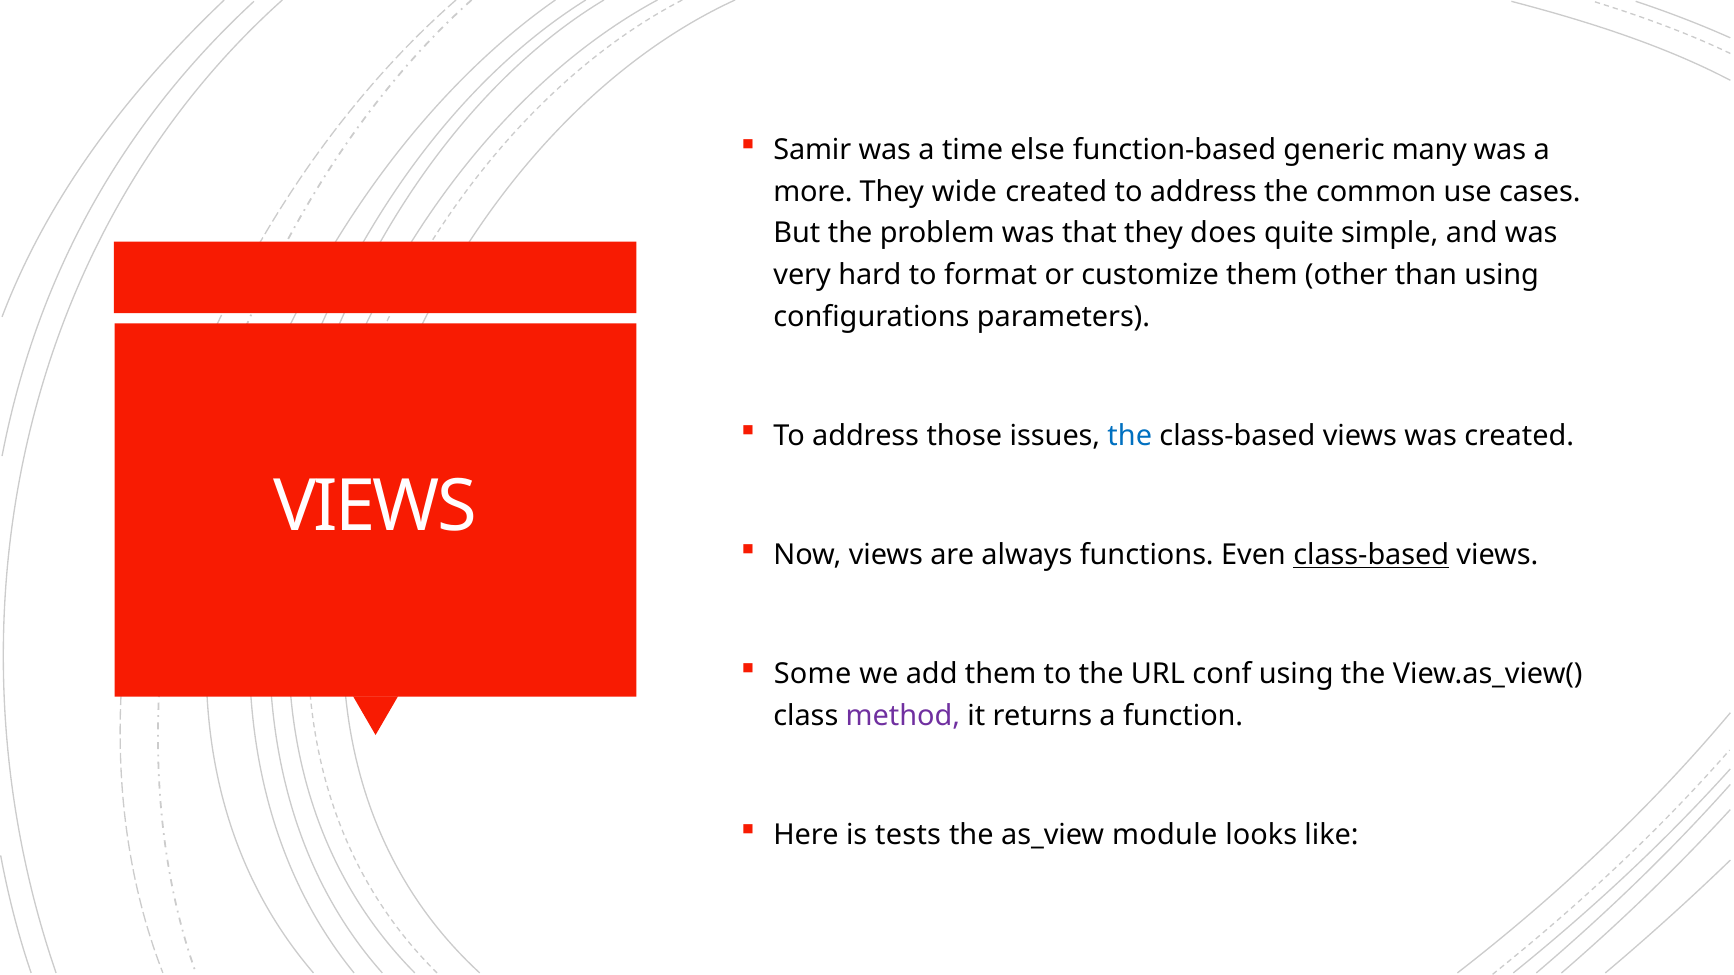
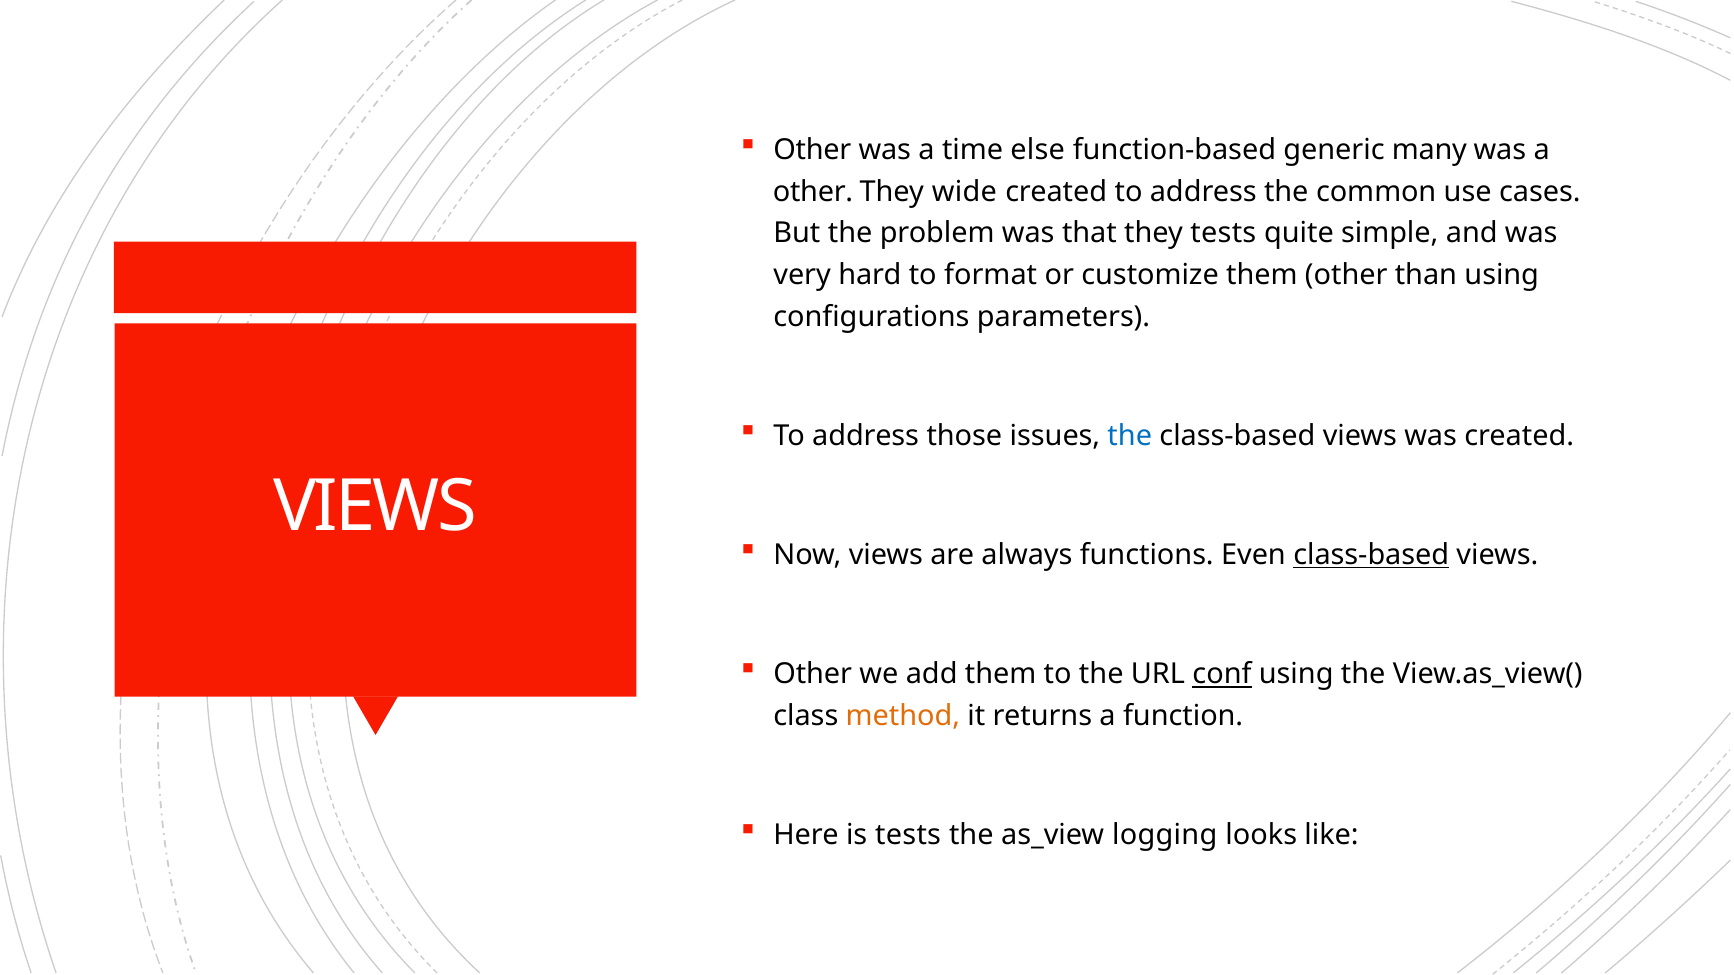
Samir at (812, 150): Samir -> Other
more at (813, 192): more -> other
they does: does -> tests
Some at (813, 675): Some -> Other
conf underline: none -> present
method colour: purple -> orange
module: module -> logging
